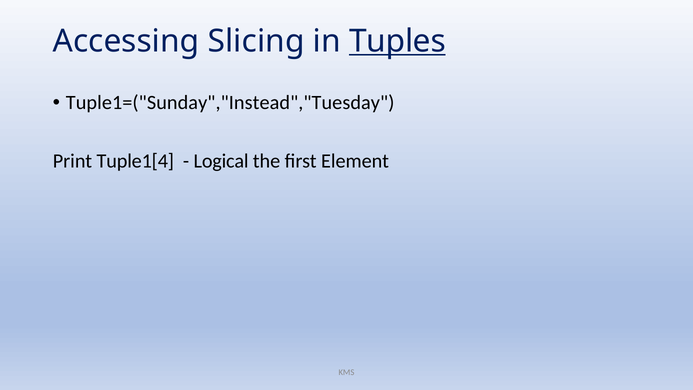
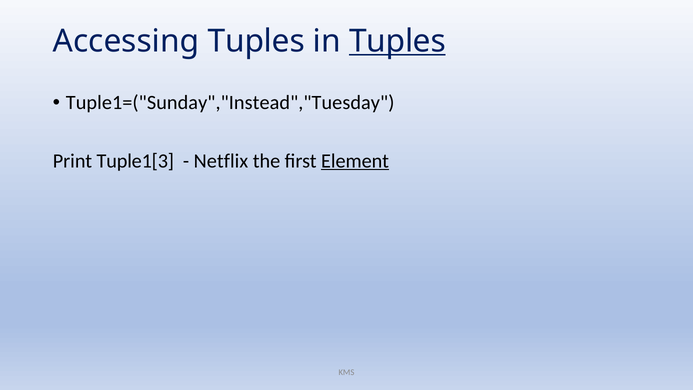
Accessing Slicing: Slicing -> Tuples
Tuple1[4: Tuple1[4 -> Tuple1[3
Logical: Logical -> Netflix
Element underline: none -> present
